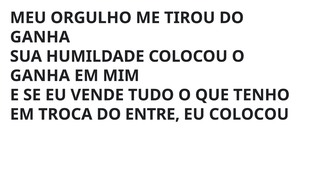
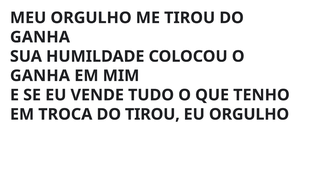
DO ENTRE: ENTRE -> TIROU
EU COLOCOU: COLOCOU -> ORGULHO
